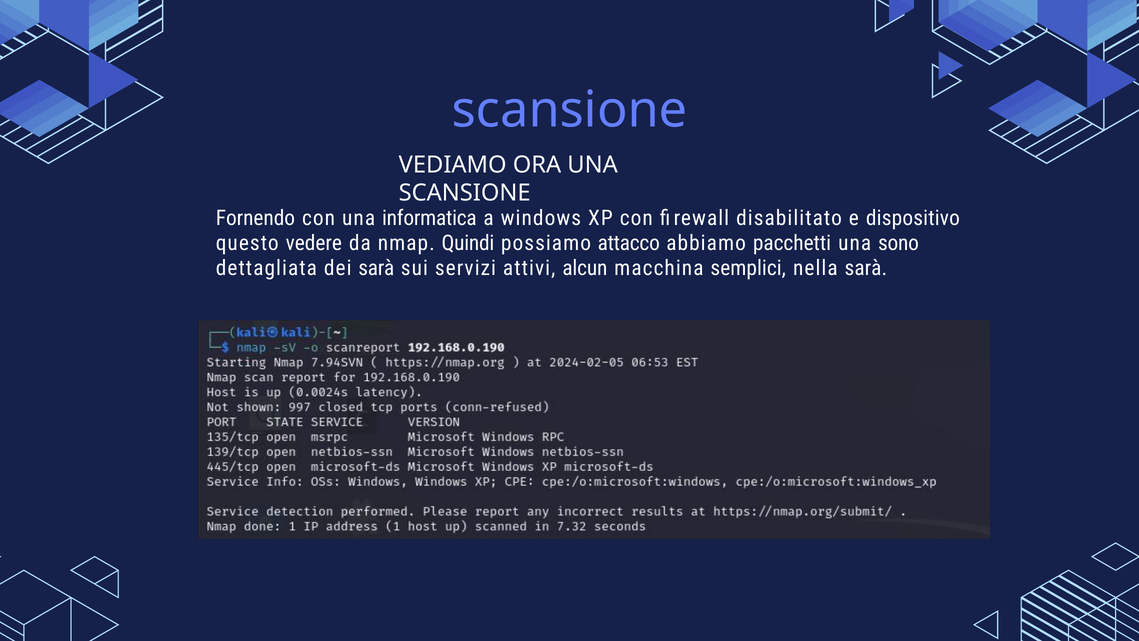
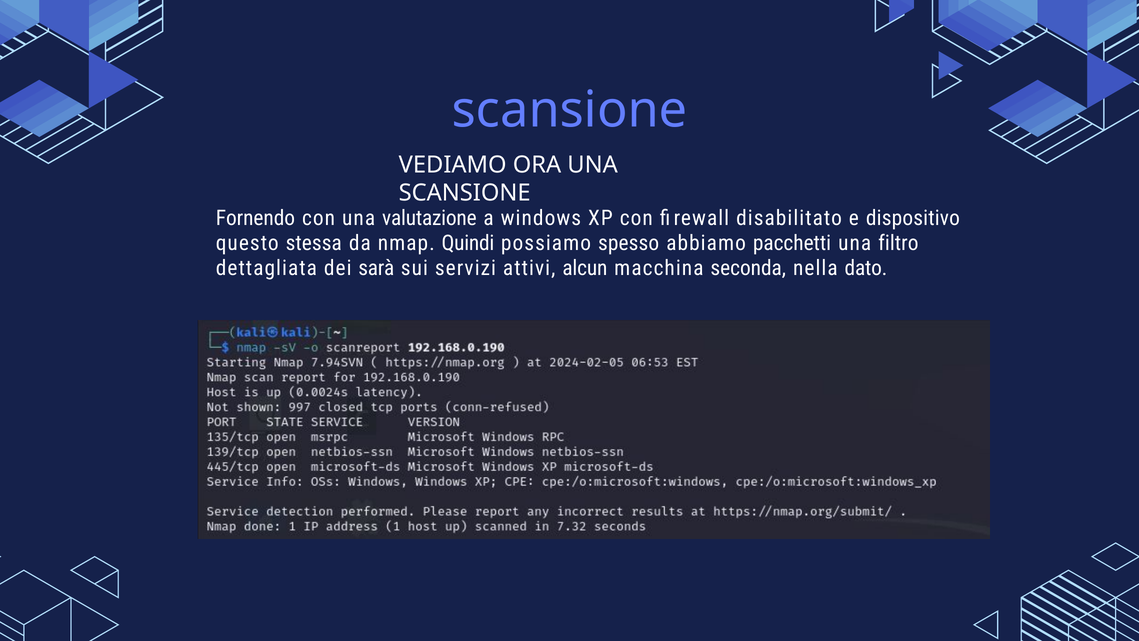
informatica: informatica -> valutazione
vedere: vedere -> stessa
attacco: attacco -> spesso
sono: sono -> filtro
semplici: semplici -> seconda
nella sarà: sarà -> dato
